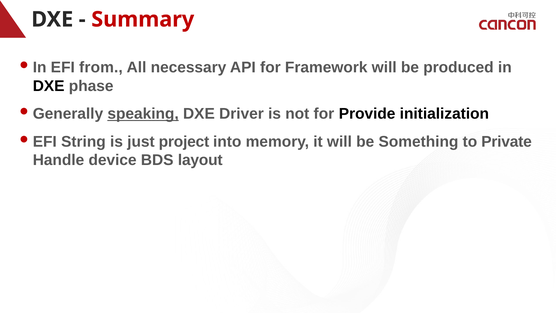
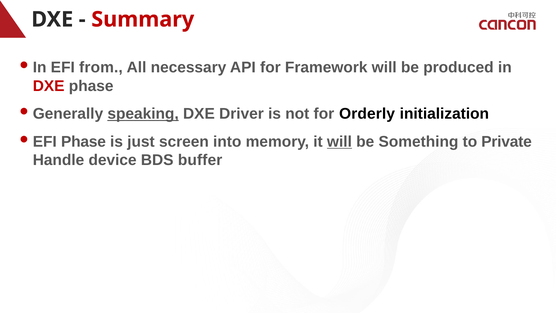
DXE at (49, 86) colour: black -> red
Provide: Provide -> Orderly
String at (83, 142): String -> Phase
project: project -> screen
will at (339, 142) underline: none -> present
layout: layout -> buffer
